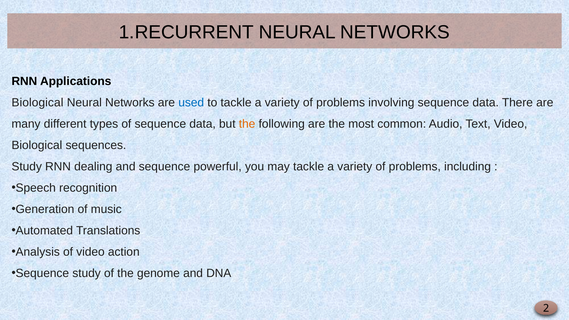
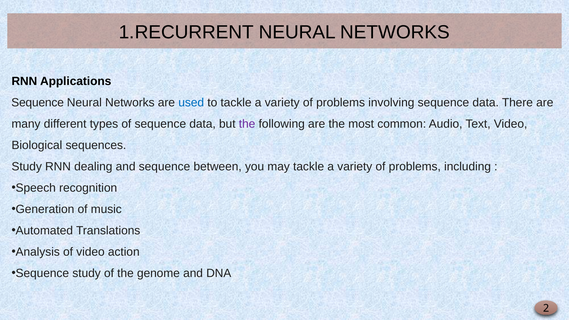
Biological at (37, 102): Biological -> Sequence
the at (247, 124) colour: orange -> purple
powerful: powerful -> between
